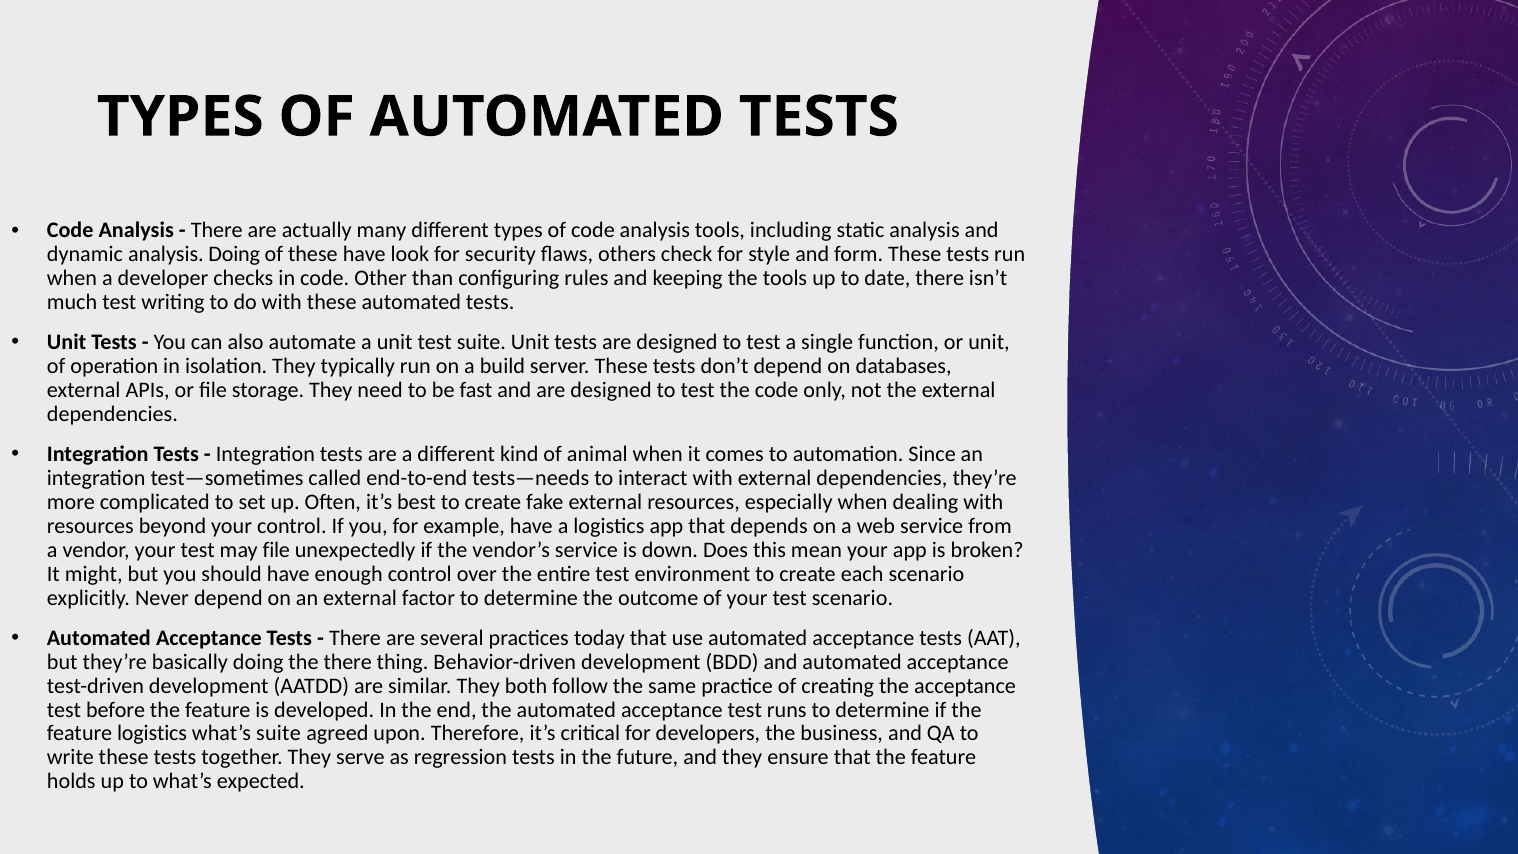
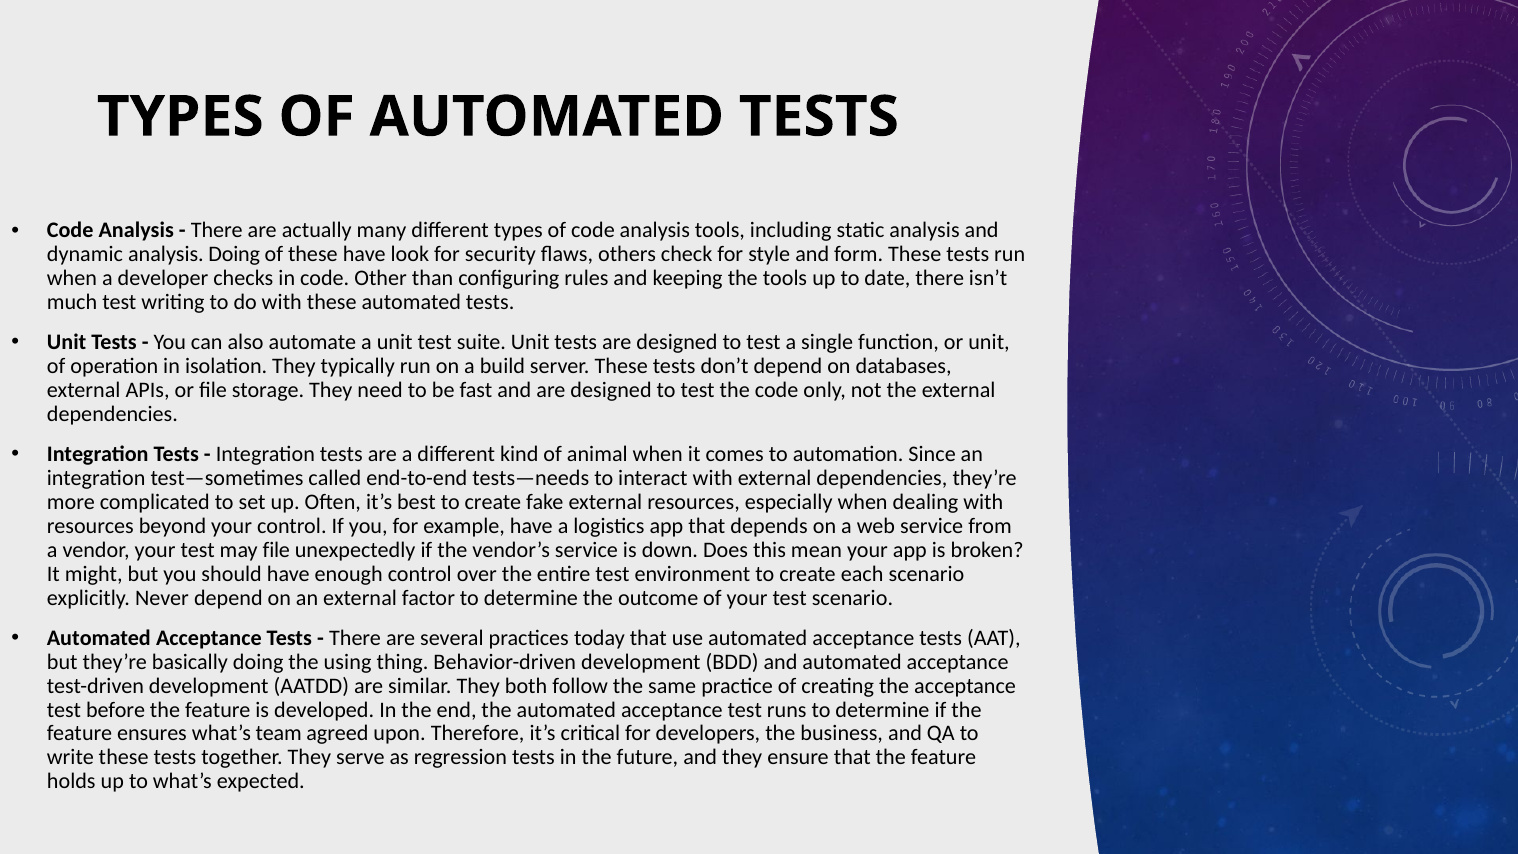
the there: there -> using
feature logistics: logistics -> ensures
what’s suite: suite -> team
